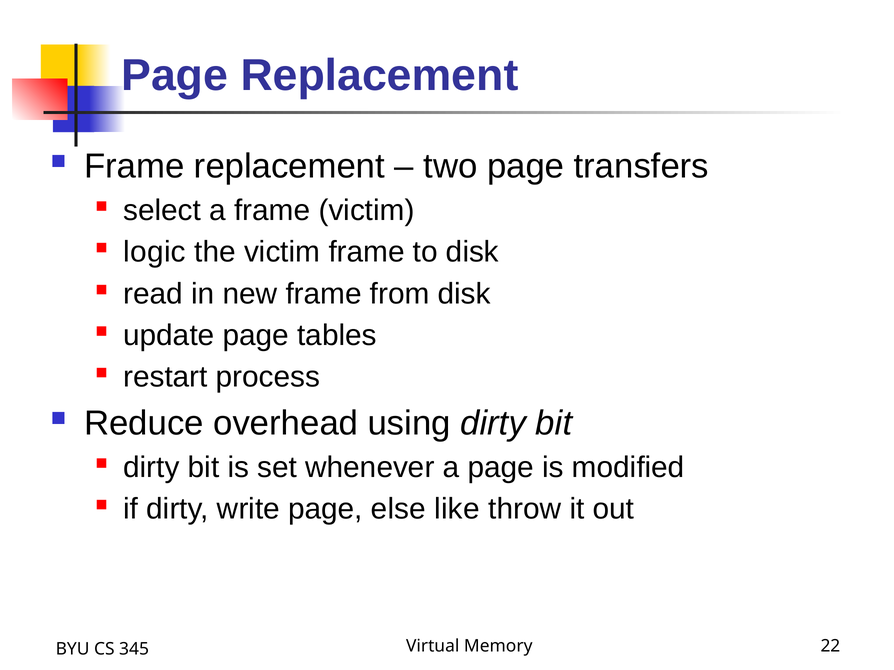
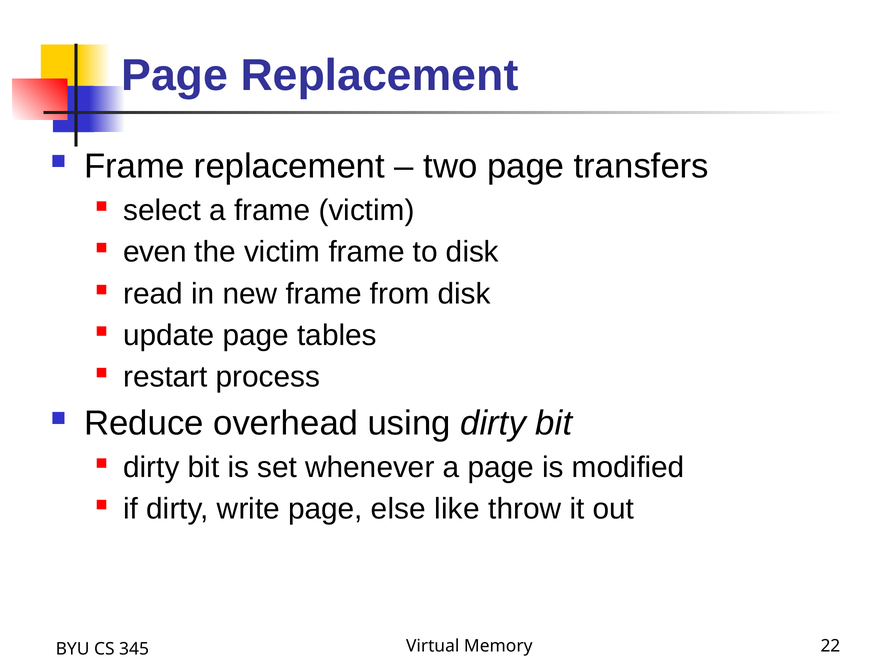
logic: logic -> even
